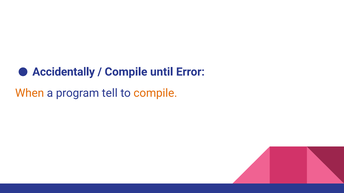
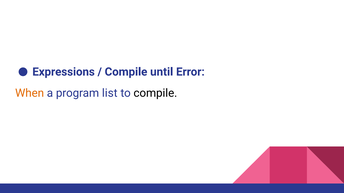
Accidentally: Accidentally -> Expressions
tell: tell -> list
compile at (155, 93) colour: orange -> black
